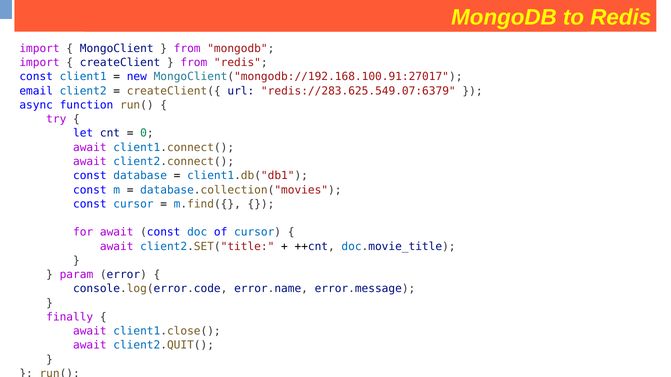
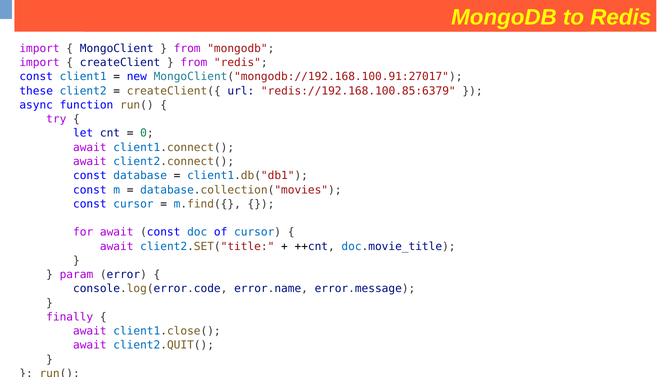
email: email -> these
redis://283.625.549.07:6379: redis://283.625.549.07:6379 -> redis://192.168.100.85:6379
